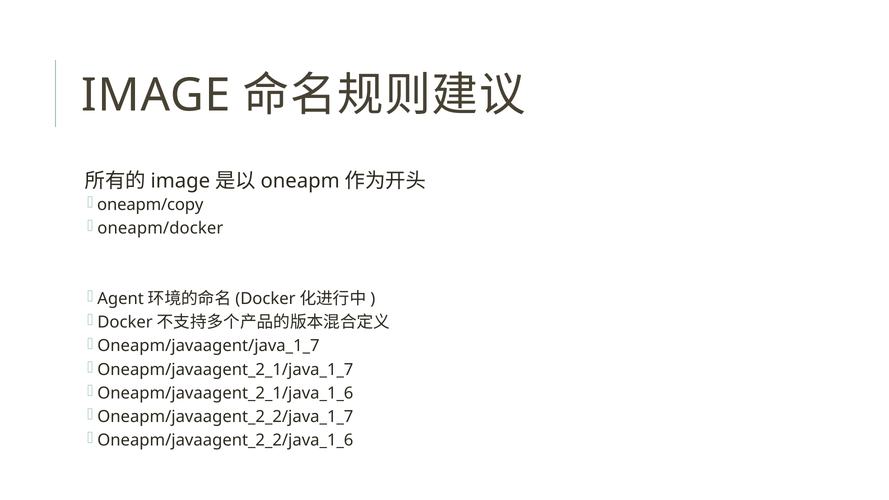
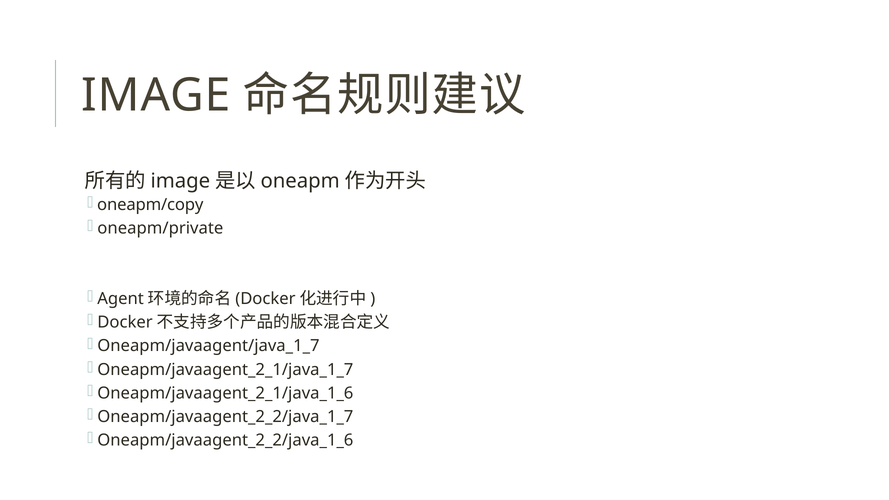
oneapm/docker: oneapm/docker -> oneapm/private
